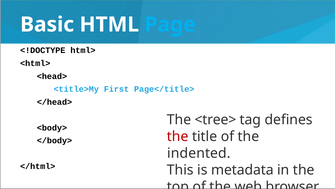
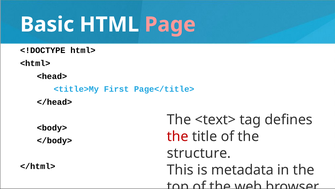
Page colour: light blue -> pink
<tree>: <tree> -> <text>
indented: indented -> structure
